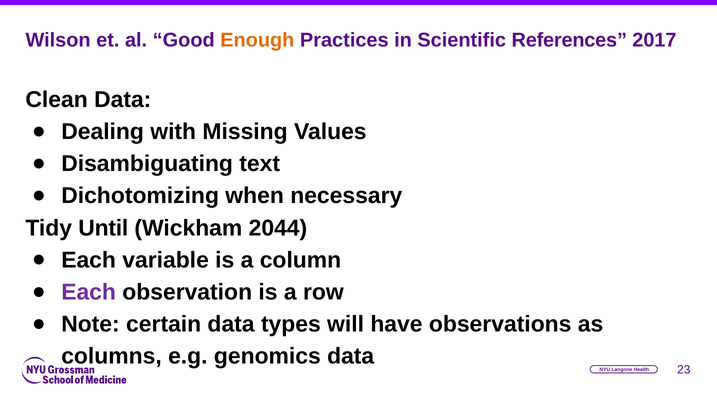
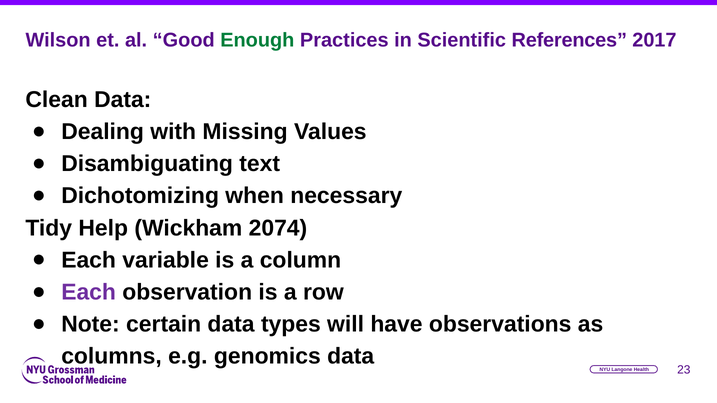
Enough colour: orange -> green
Until: Until -> Help
2044: 2044 -> 2074
